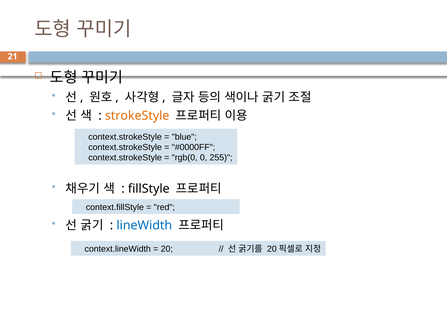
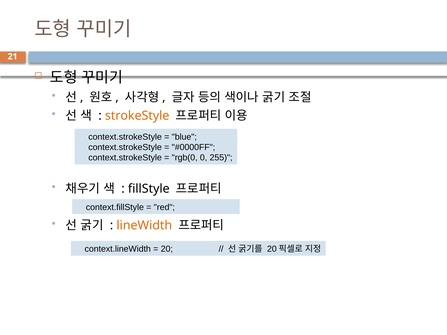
lineWidth colour: blue -> orange
